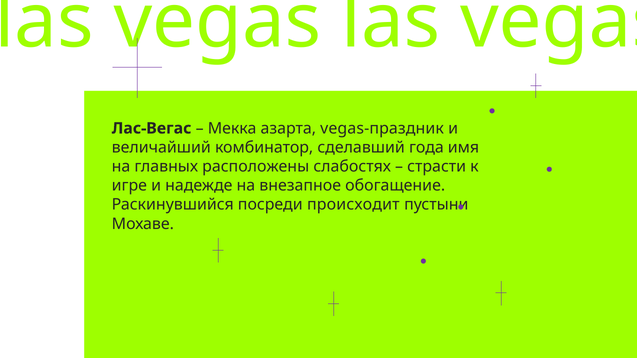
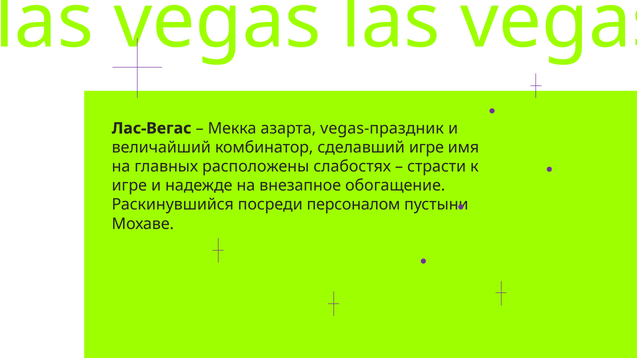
сделавший года: года -> игре
происходит: происходит -> персоналом
